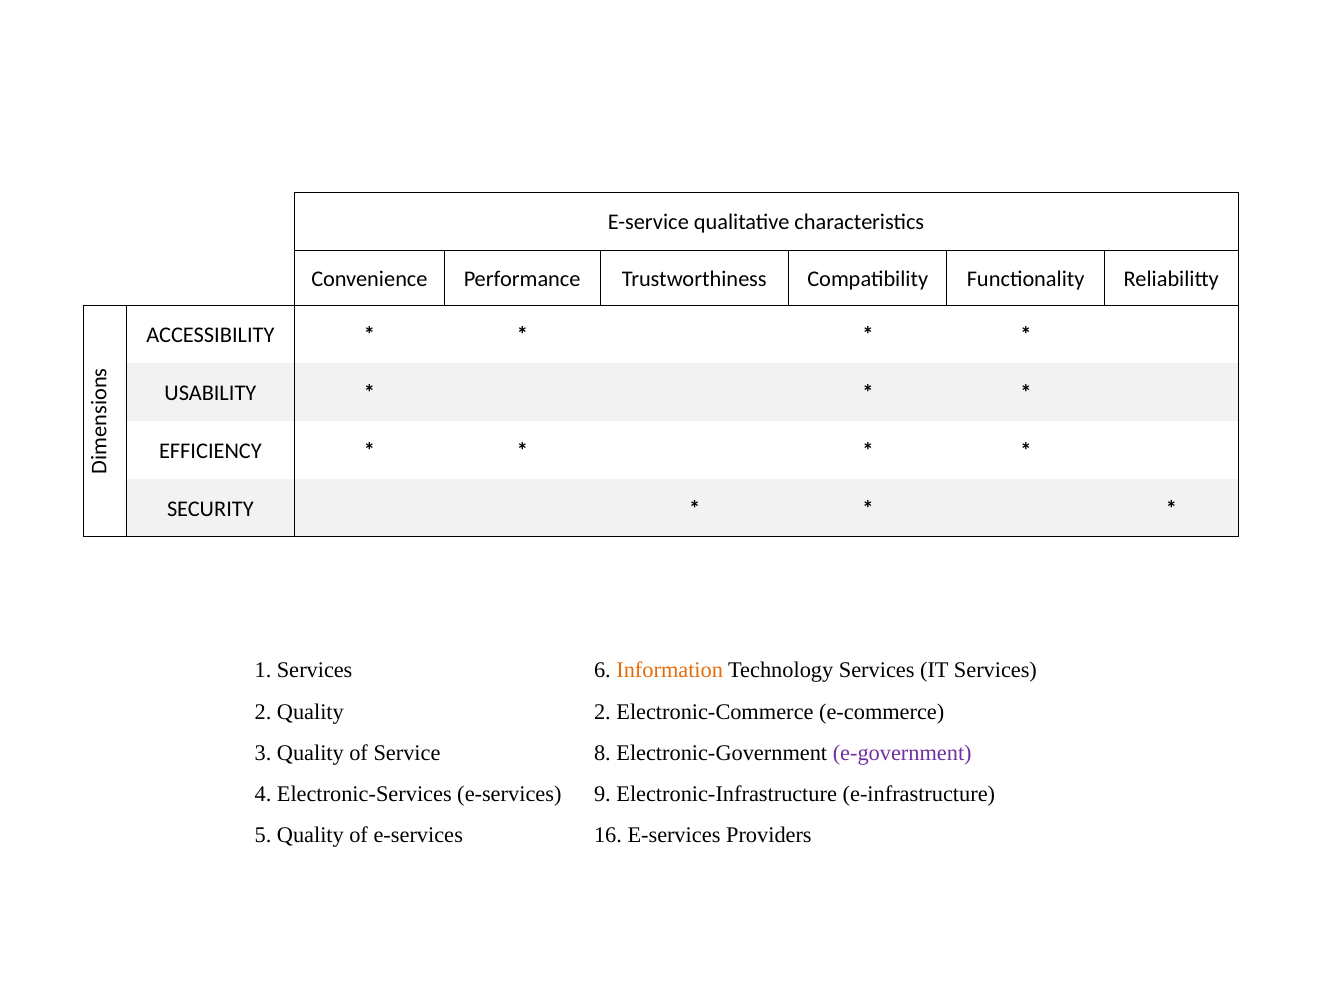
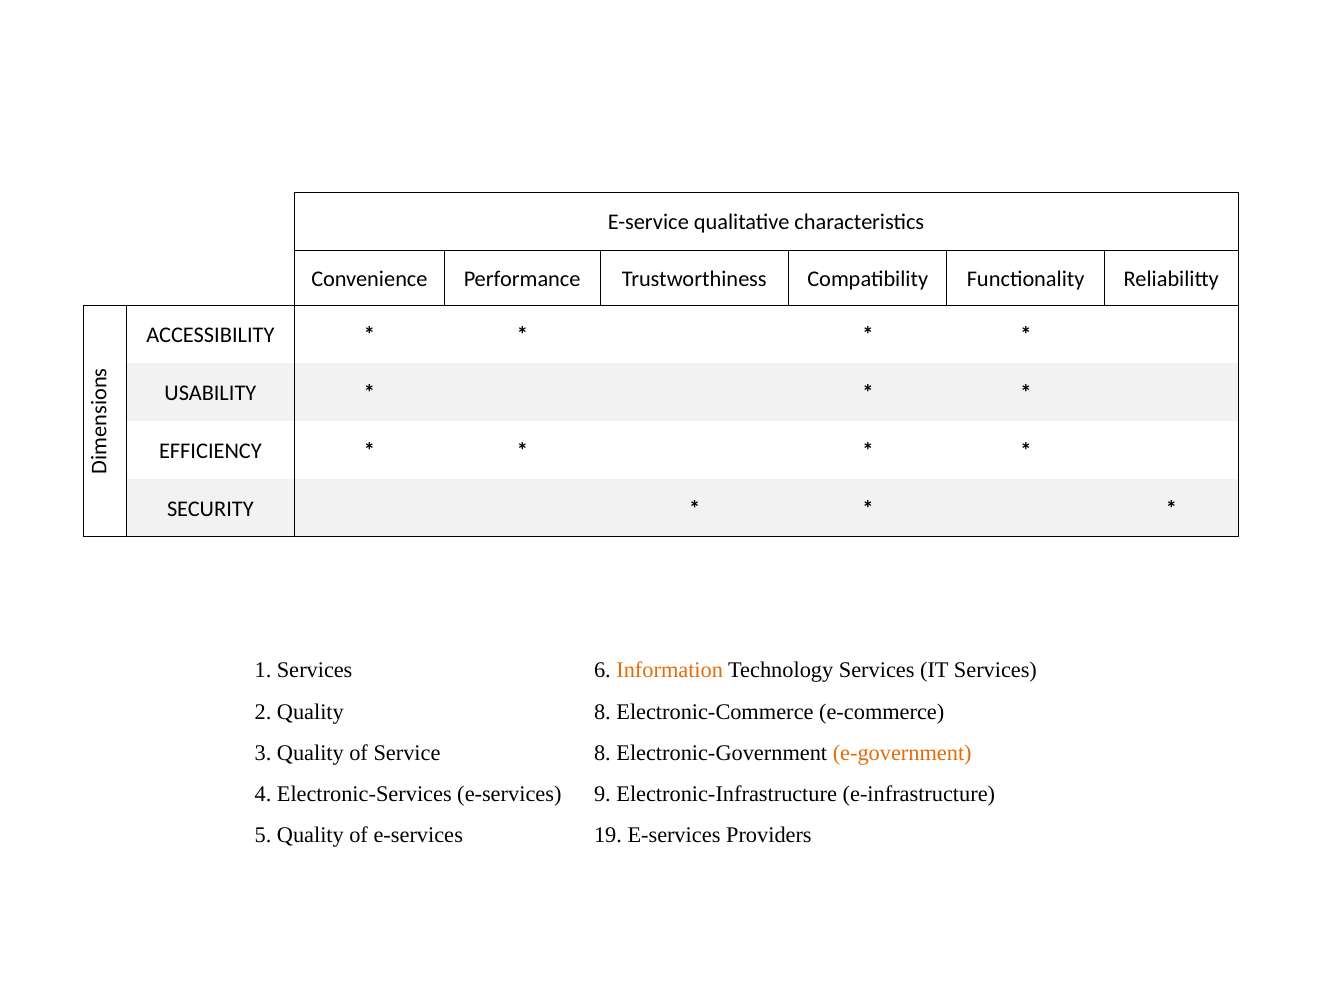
Quality 2: 2 -> 8
e-government colour: purple -> orange
16: 16 -> 19
